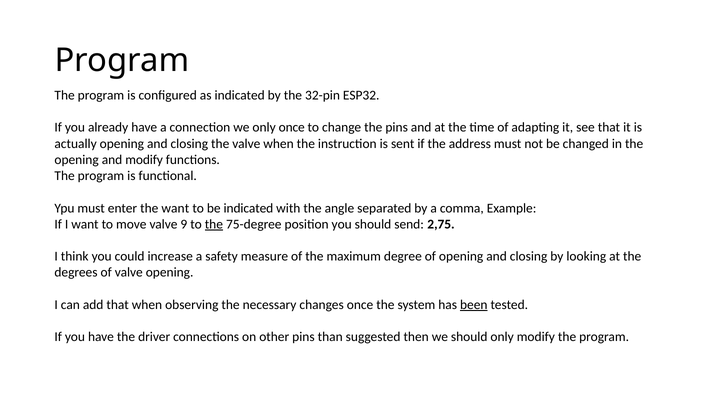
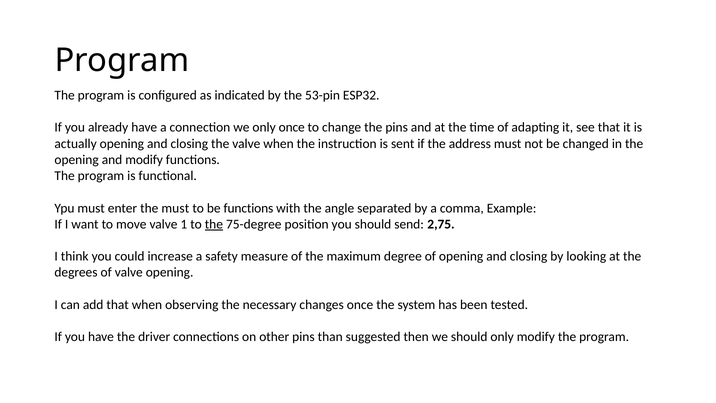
32-pin: 32-pin -> 53-pin
the want: want -> must
be indicated: indicated -> functions
9: 9 -> 1
been underline: present -> none
